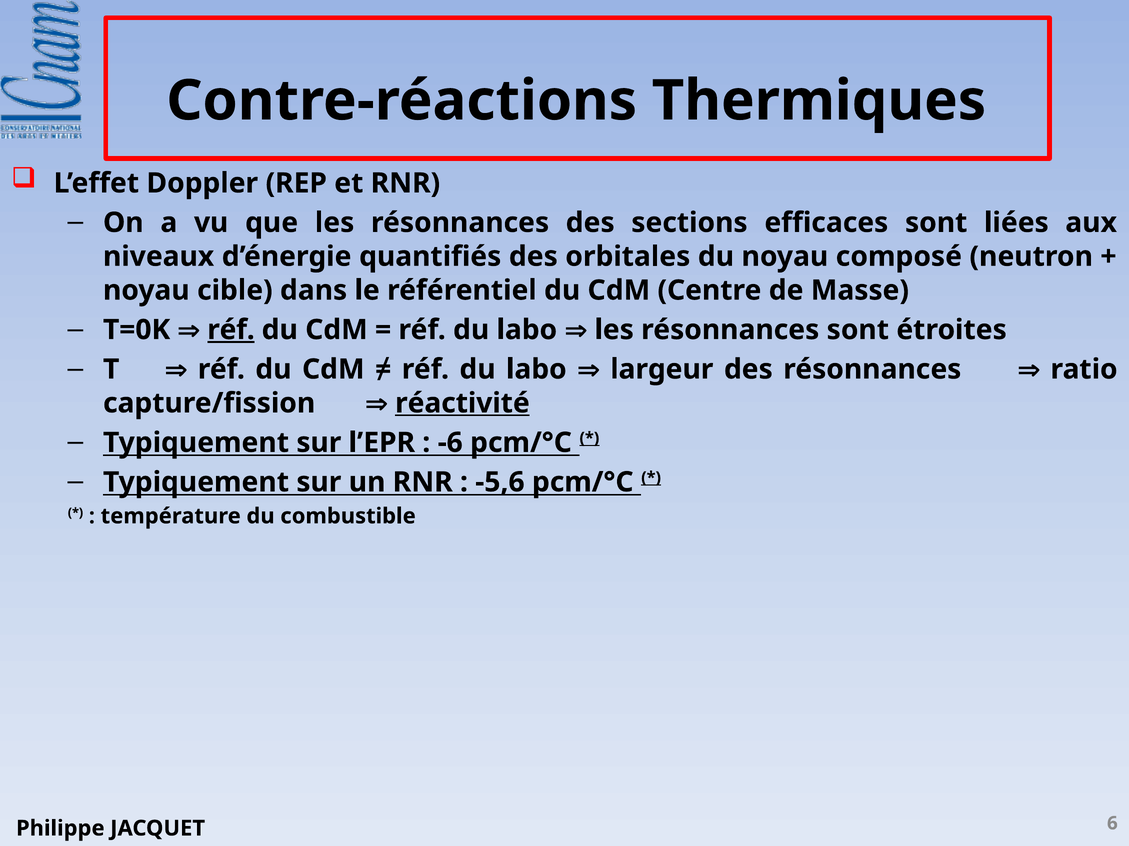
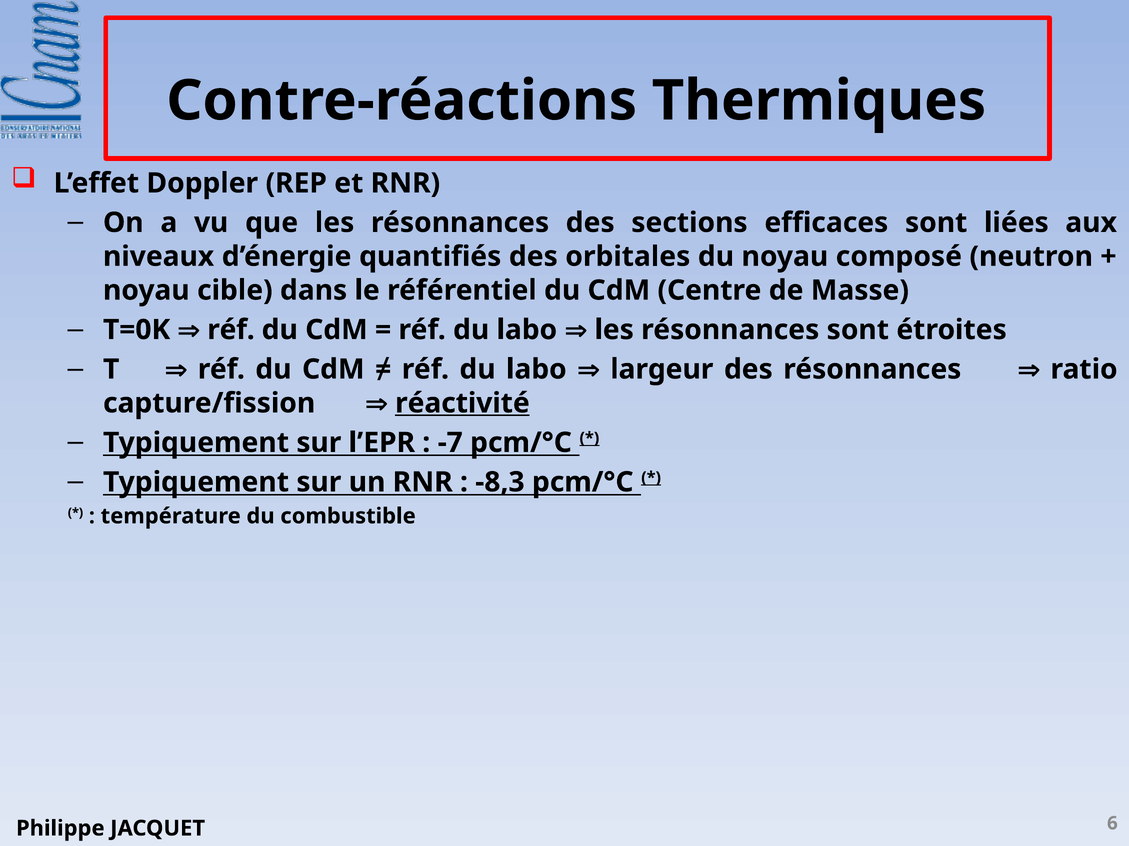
réf at (231, 330) underline: present -> none
-6: -6 -> -7
-5,6: -5,6 -> -8,3
